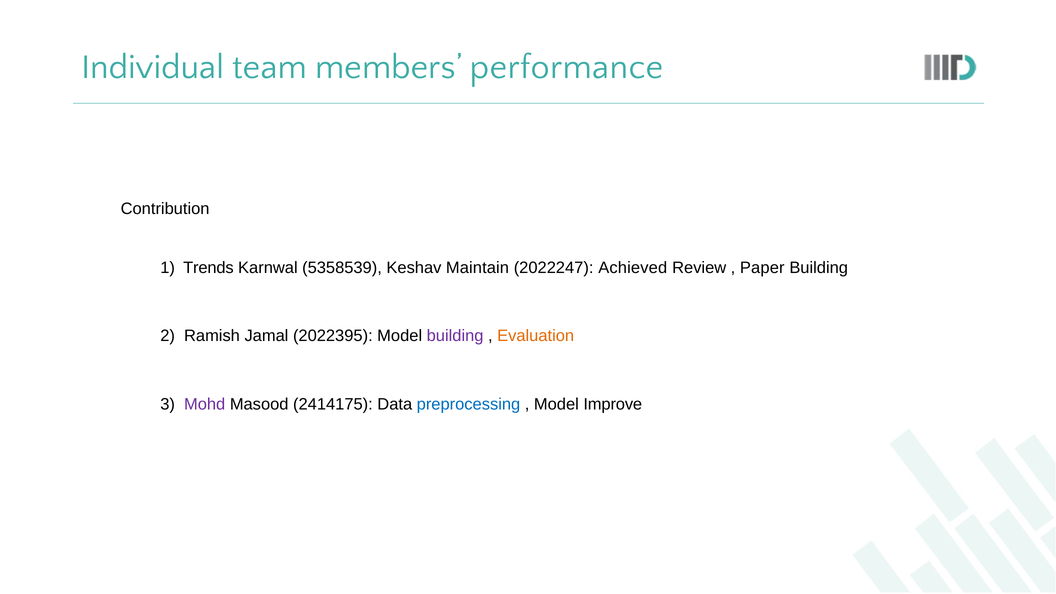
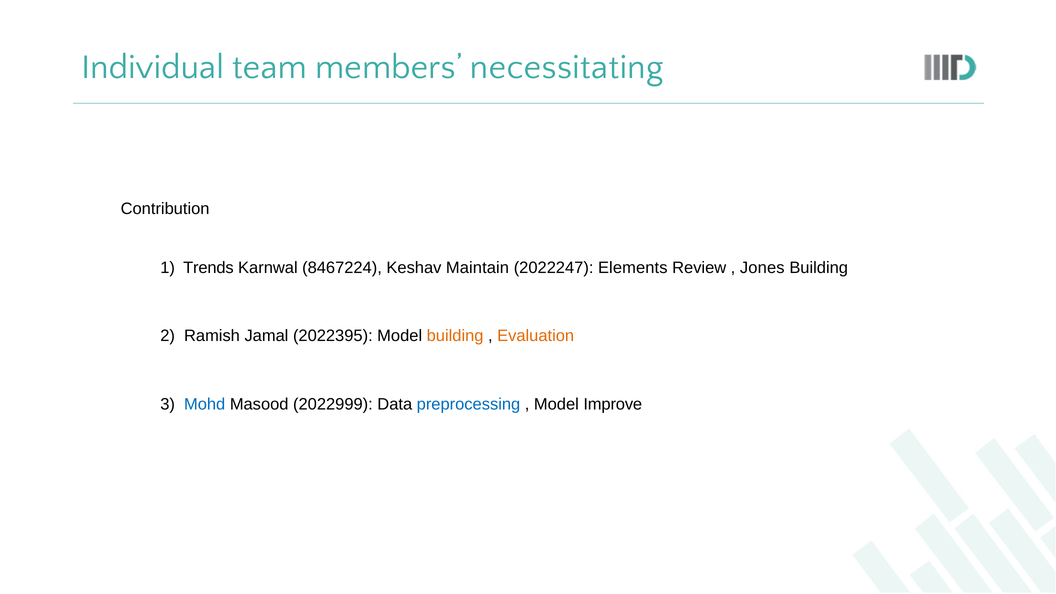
performance: performance -> necessitating
5358539: 5358539 -> 8467224
Achieved: Achieved -> Elements
Paper: Paper -> Jones
building at (455, 336) colour: purple -> orange
Mohd colour: purple -> blue
2414175: 2414175 -> 2022999
